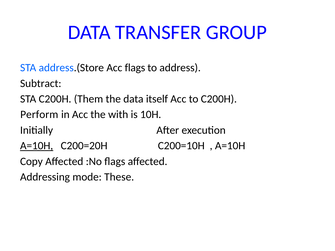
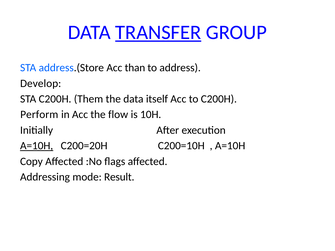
TRANSFER underline: none -> present
Acc flags: flags -> than
Subtract: Subtract -> Develop
with: with -> flow
These: These -> Result
